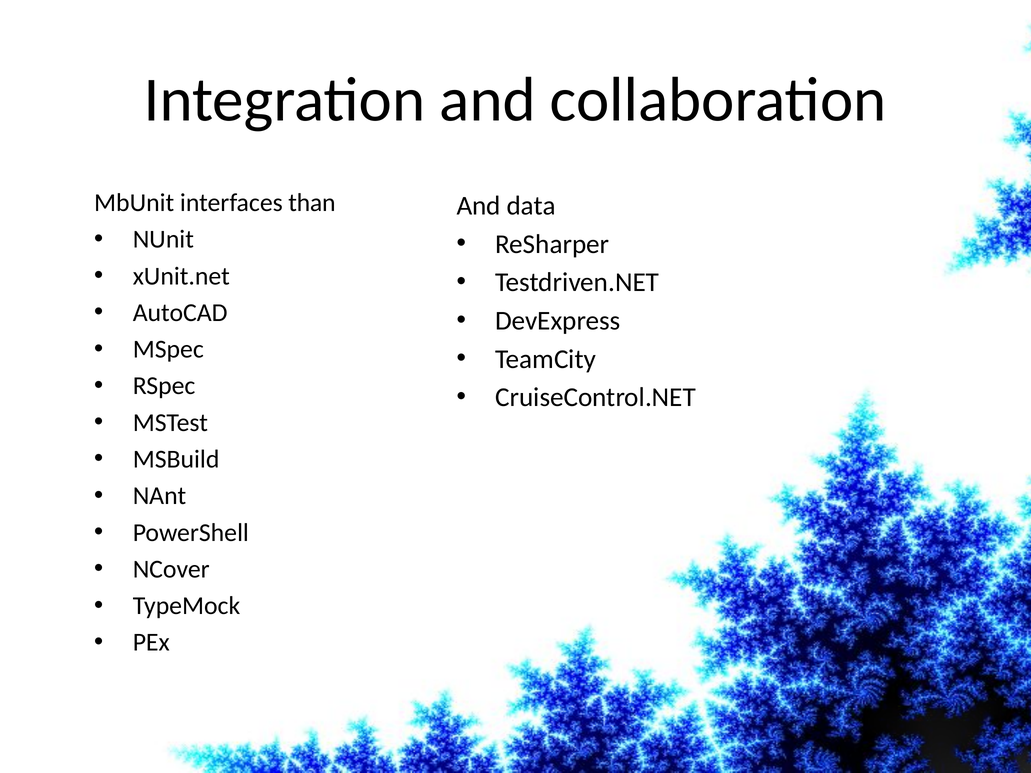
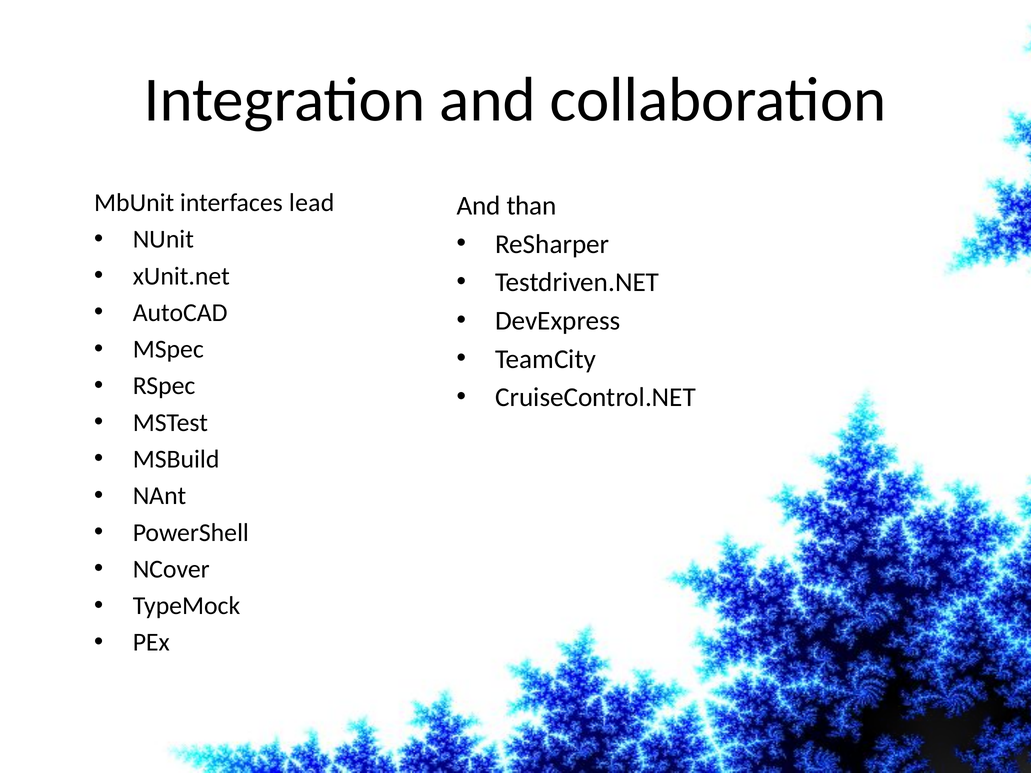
than: than -> lead
data: data -> than
